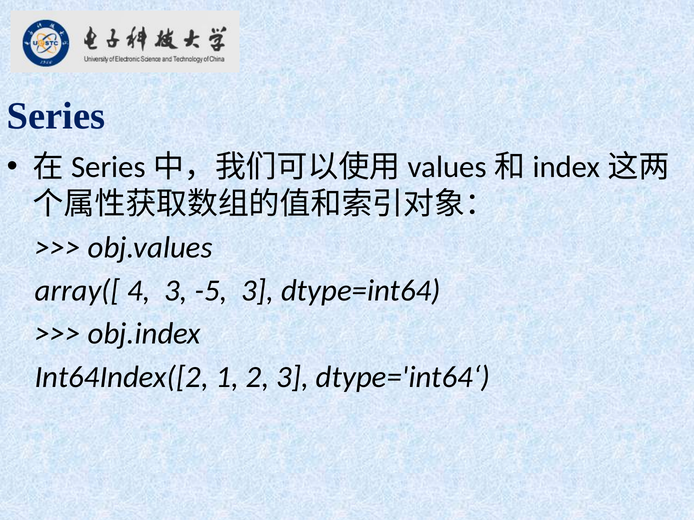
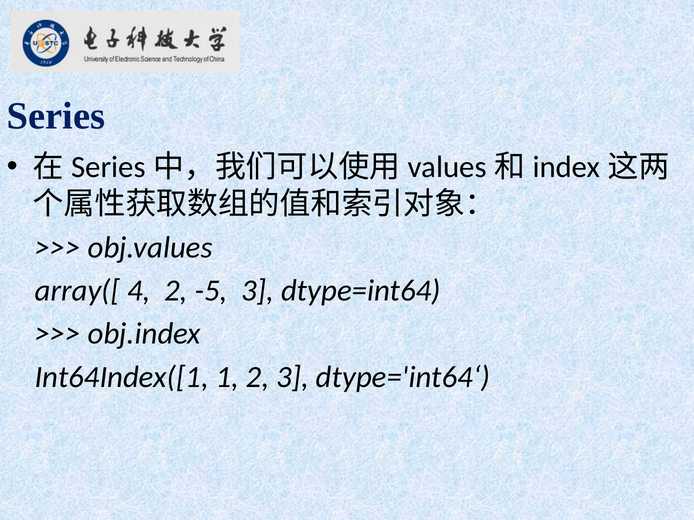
4 3: 3 -> 2
Int64Index([2: Int64Index([2 -> Int64Index([1
